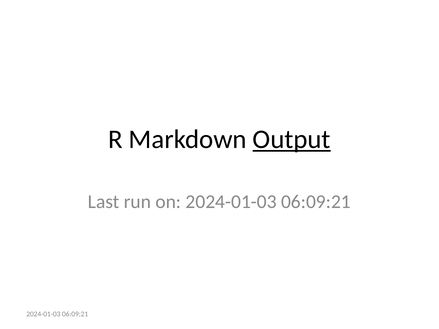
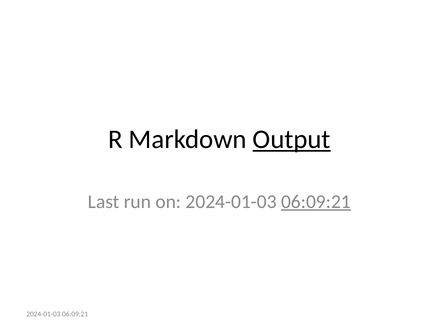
06:09:21 at (316, 202) underline: none -> present
